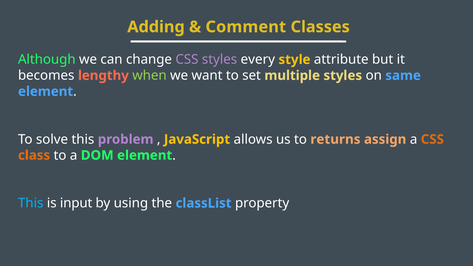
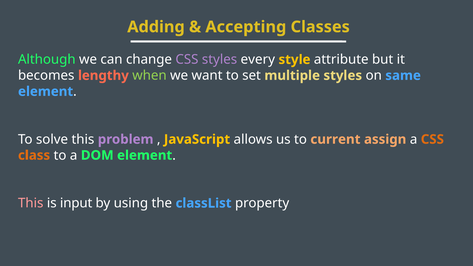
Comment: Comment -> Accepting
returns: returns -> current
This at (31, 203) colour: light blue -> pink
